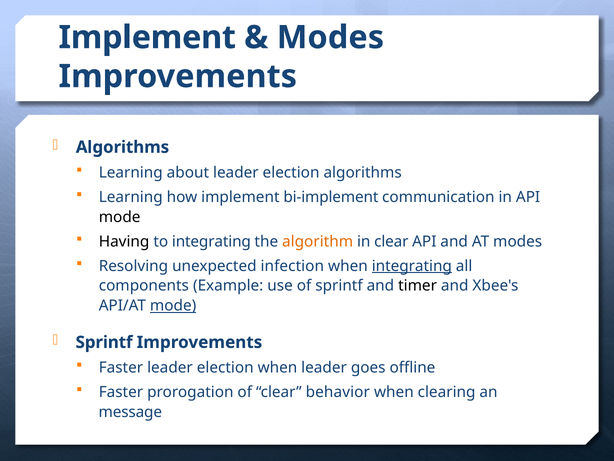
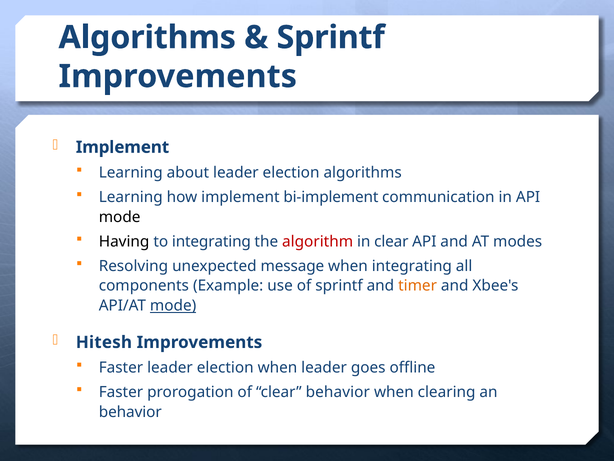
Implement at (147, 37): Implement -> Algorithms
Modes at (330, 37): Modes -> Sprintf
Algorithms at (122, 147): Algorithms -> Implement
algorithm colour: orange -> red
infection: infection -> message
integrating at (412, 266) underline: present -> none
timer colour: black -> orange
Sprintf at (104, 342): Sprintf -> Hitesh
message at (130, 412): message -> behavior
